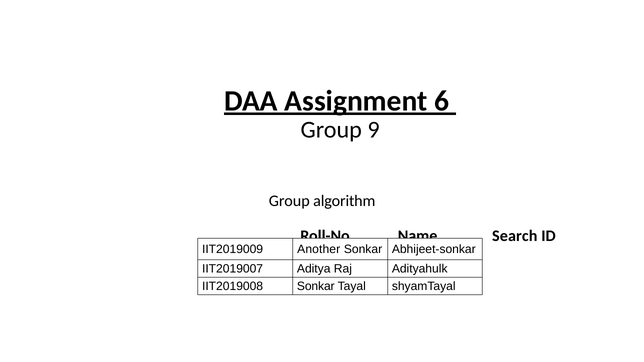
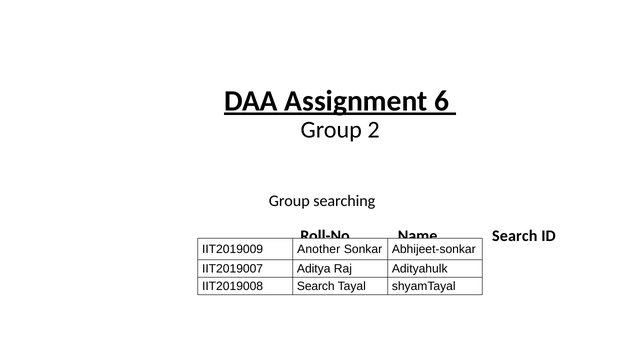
9: 9 -> 2
algorithm: algorithm -> searching
IIT2019008 Sonkar: Sonkar -> Search
